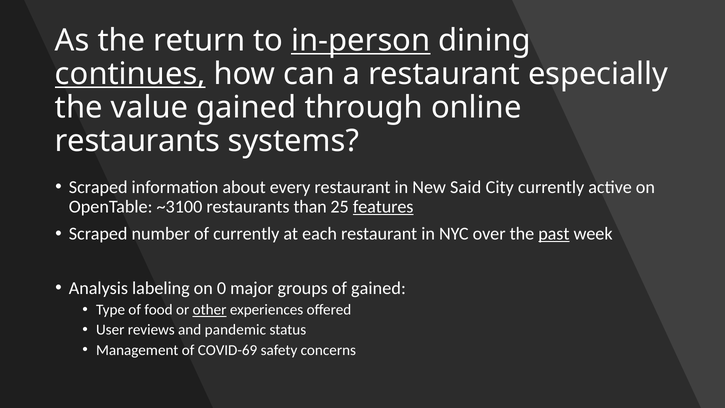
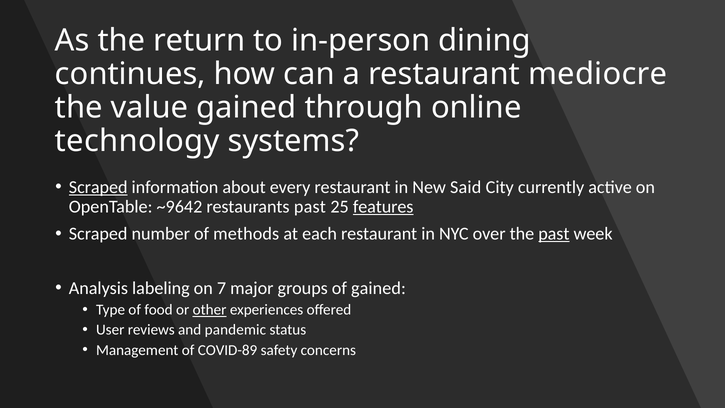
in-person underline: present -> none
continues underline: present -> none
especially: especially -> mediocre
restaurants at (137, 141): restaurants -> technology
Scraped at (98, 187) underline: none -> present
~3100: ~3100 -> ~9642
restaurants than: than -> past
of currently: currently -> methods
0: 0 -> 7
COVID-69: COVID-69 -> COVID-89
